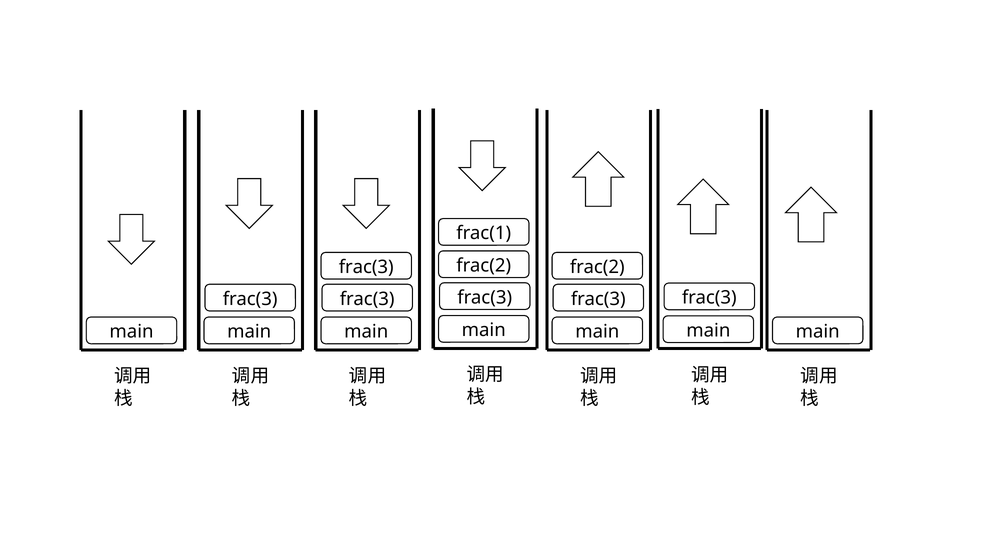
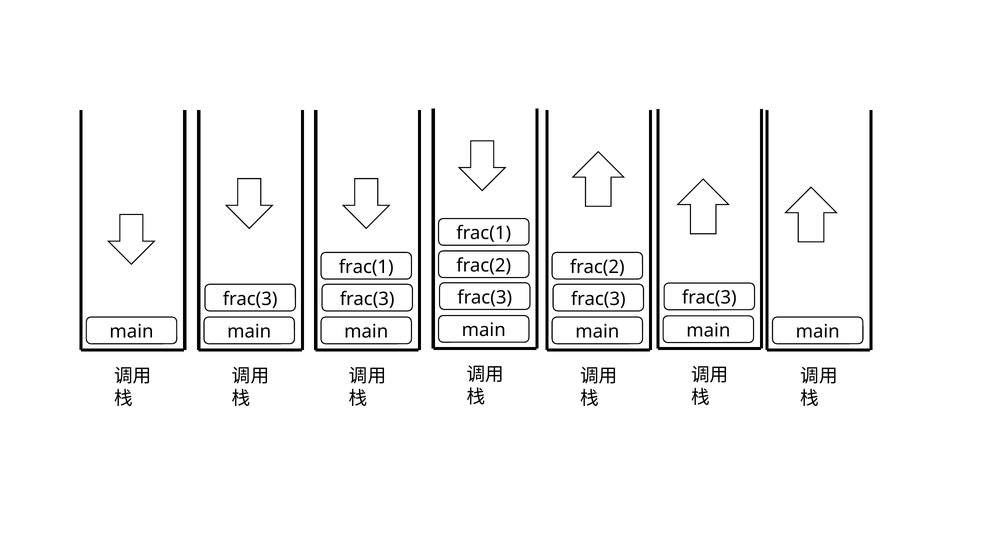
frac(3 at (366, 267): frac(3 -> frac(1
